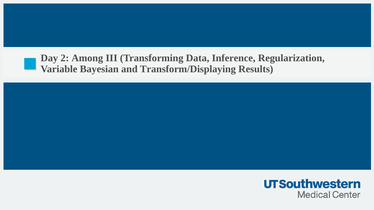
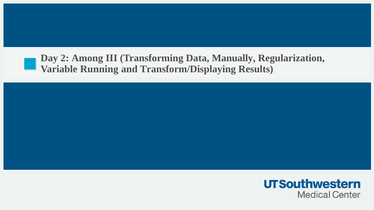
Inference: Inference -> Manually
Bayesian: Bayesian -> Running
